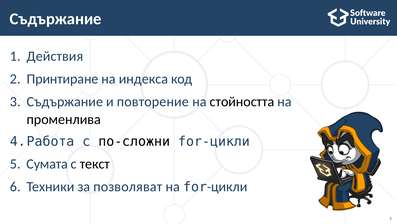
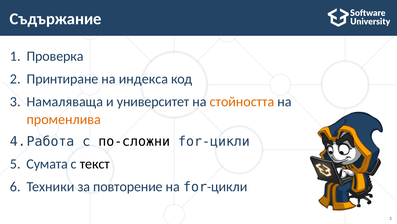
Действия: Действия -> Проверка
Съдържание at (65, 101): Съдържание -> Намаляваща
повторениe: повторениe -> университет
стойността colour: black -> orange
променлива colour: black -> orange
позволяват: позволяват -> повторениe
